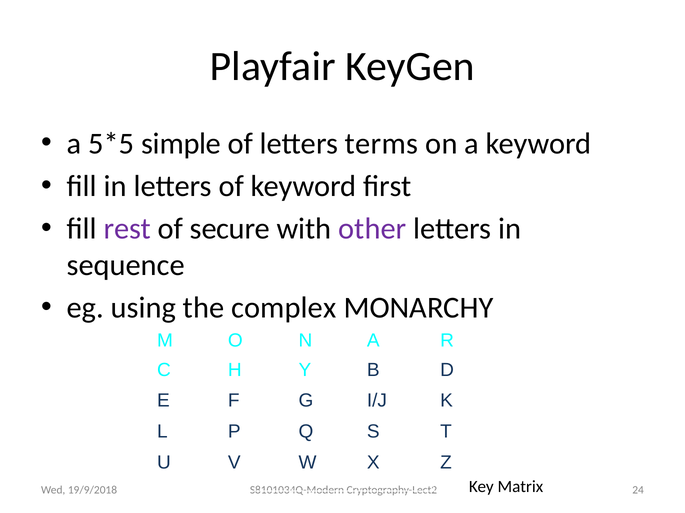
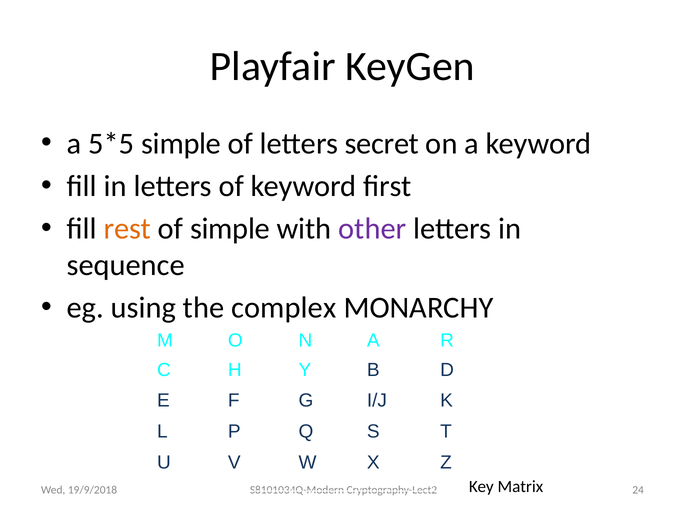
terms: terms -> secret
rest colour: purple -> orange
of secure: secure -> simple
